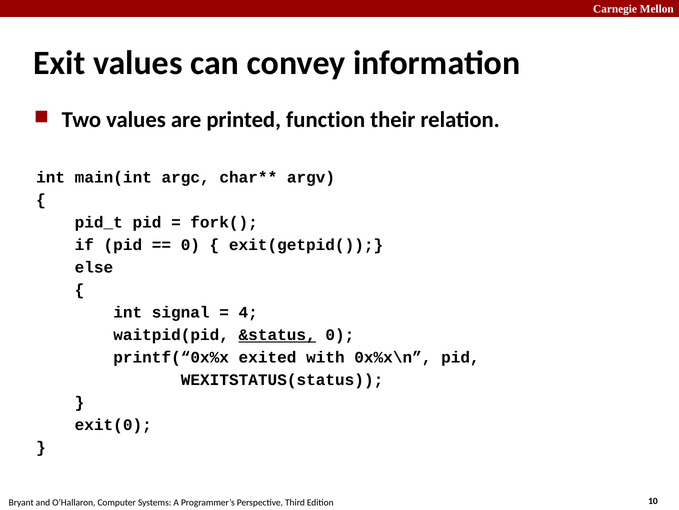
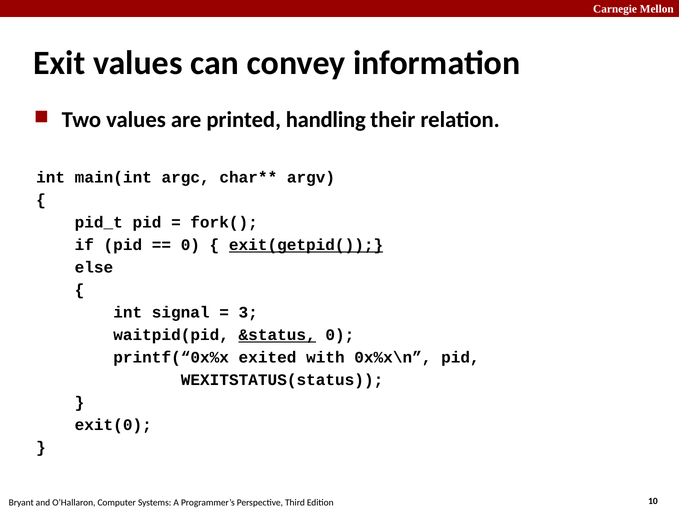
function: function -> handling
exit(getpid( underline: none -> present
4: 4 -> 3
